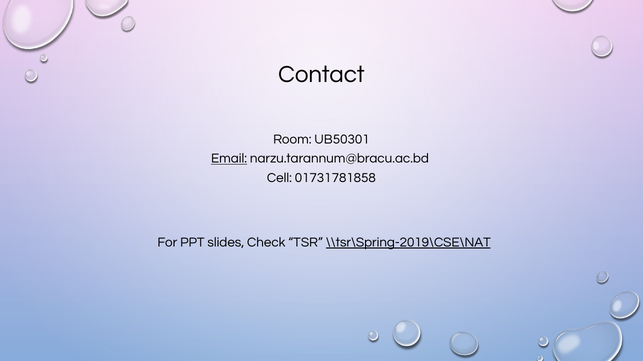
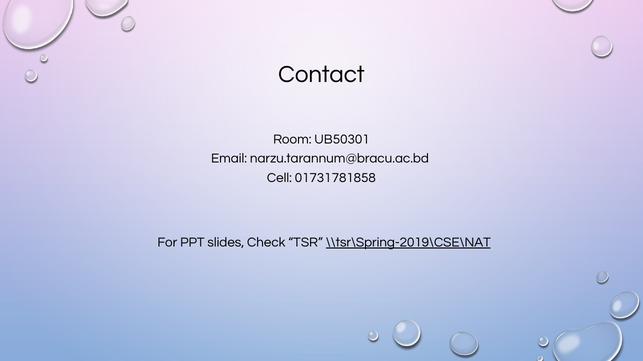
Email underline: present -> none
